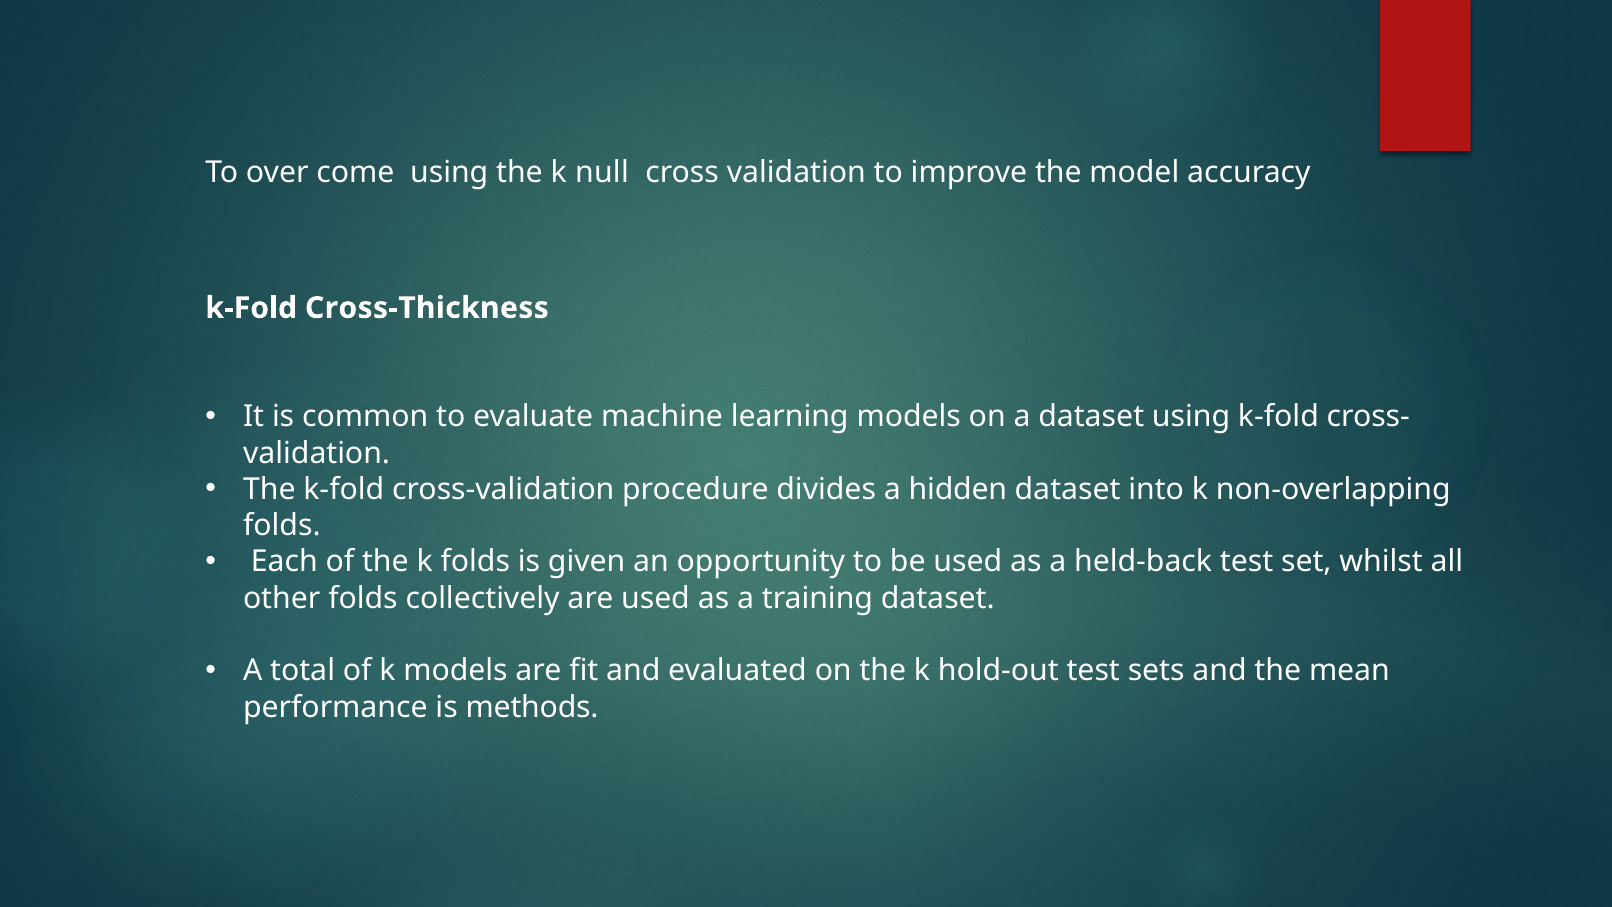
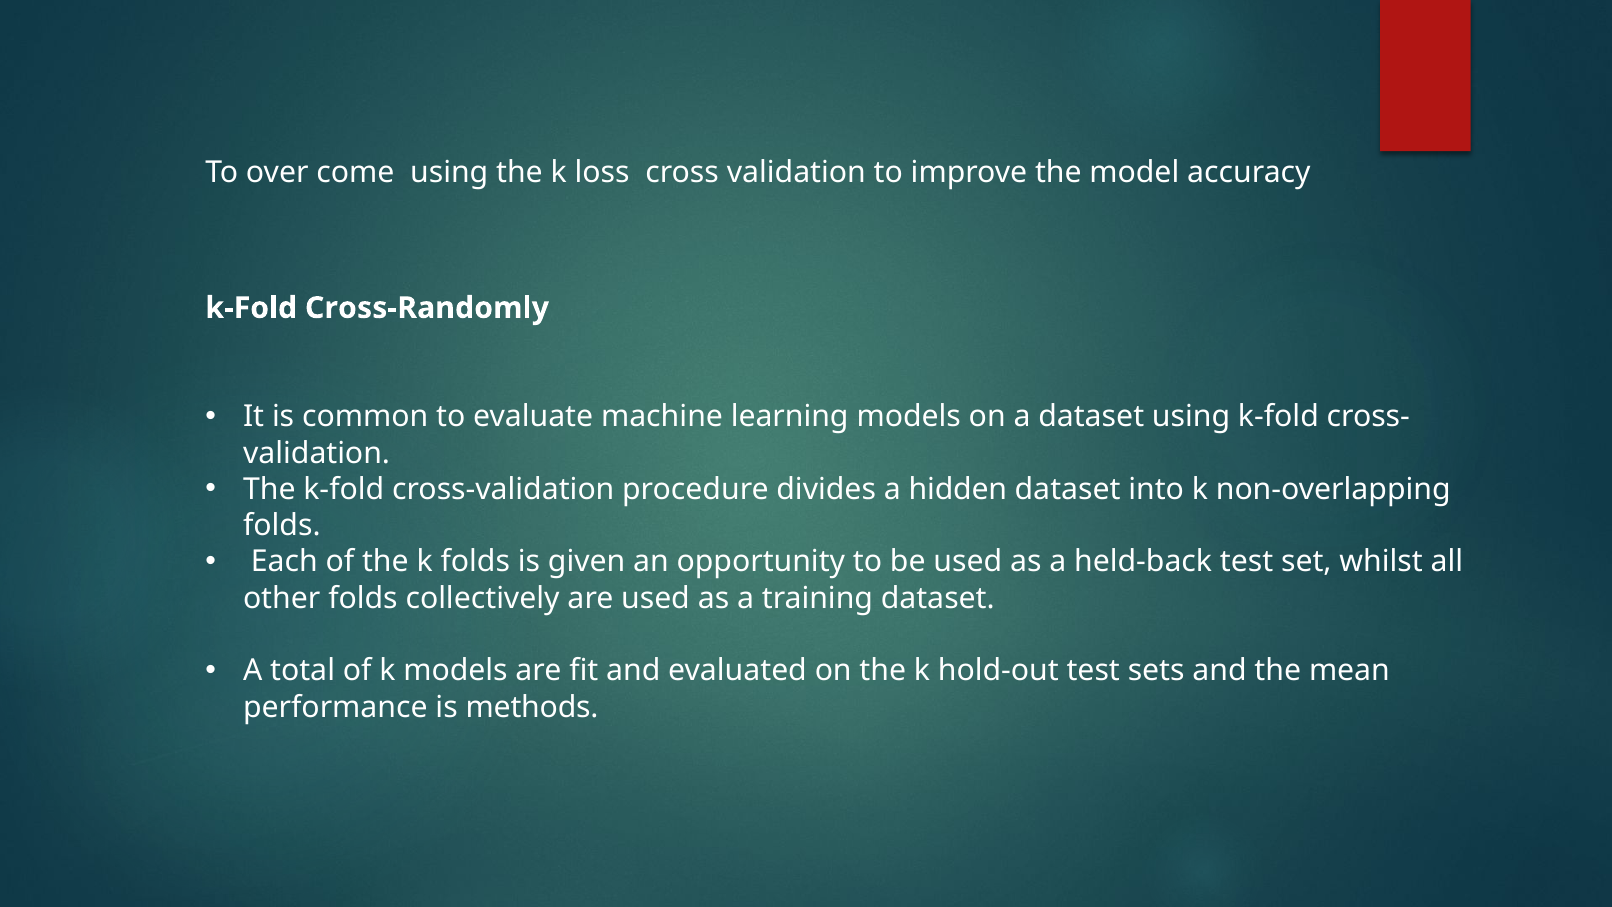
null: null -> loss
Cross-Thickness: Cross-Thickness -> Cross-Randomly
